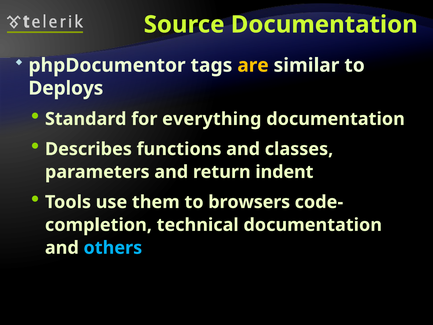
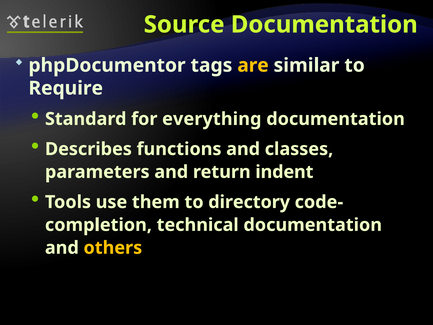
Deploys: Deploys -> Require
browsers: browsers -> directory
others colour: light blue -> yellow
